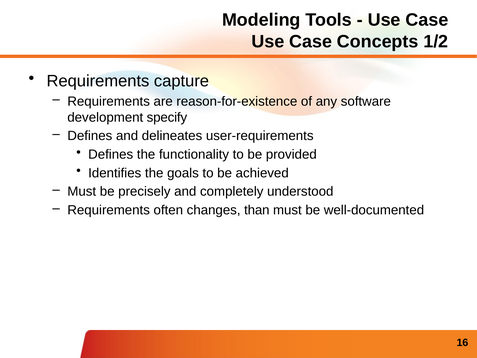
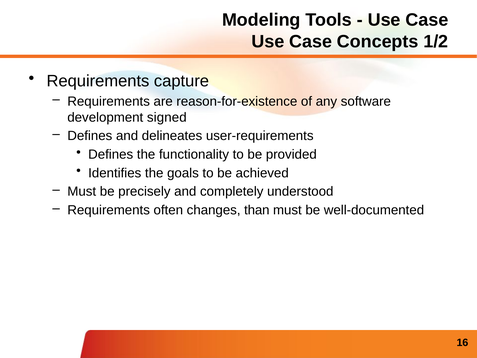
specify: specify -> signed
